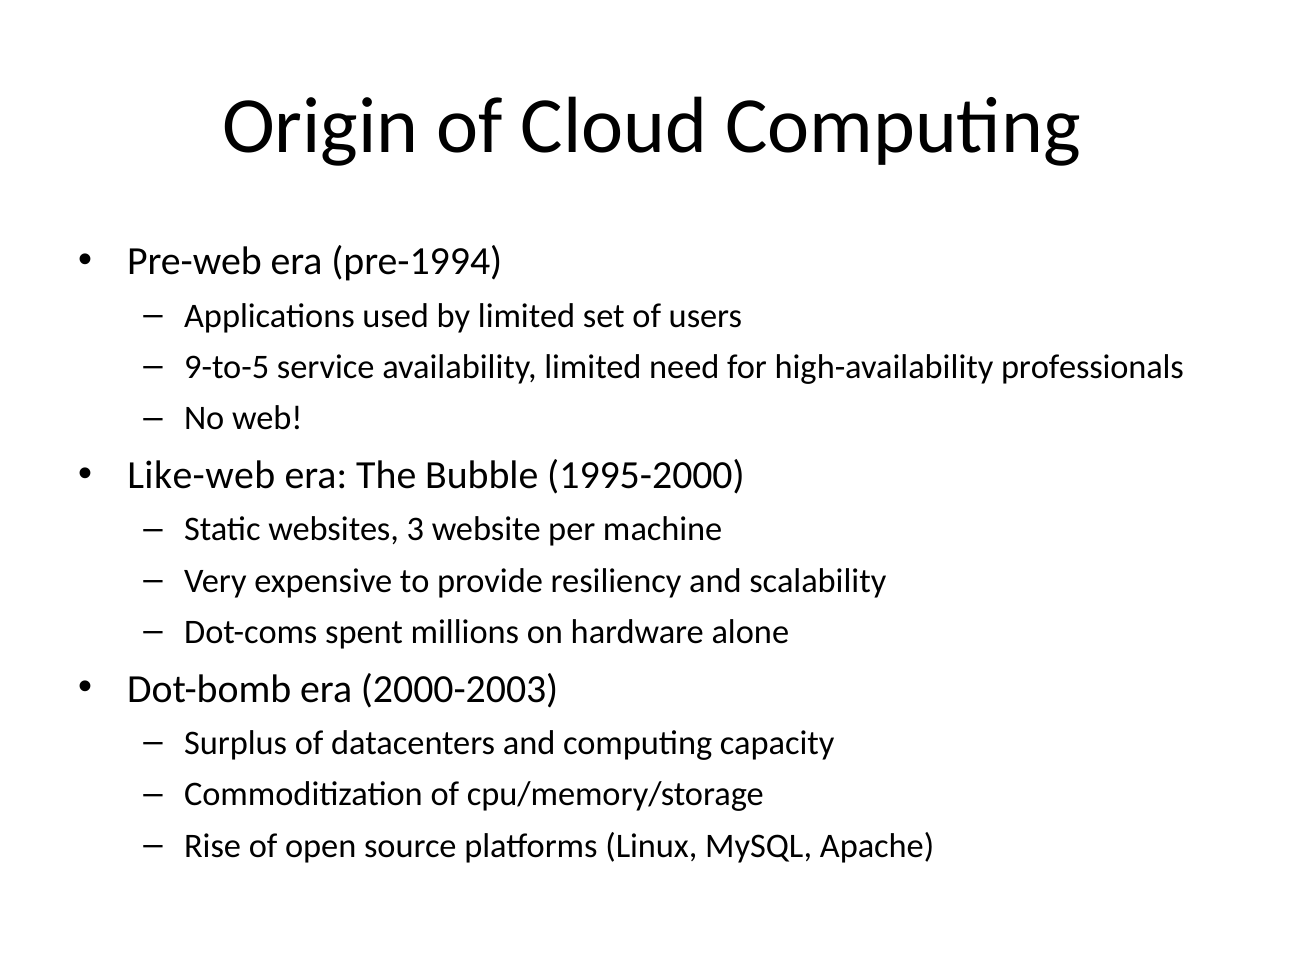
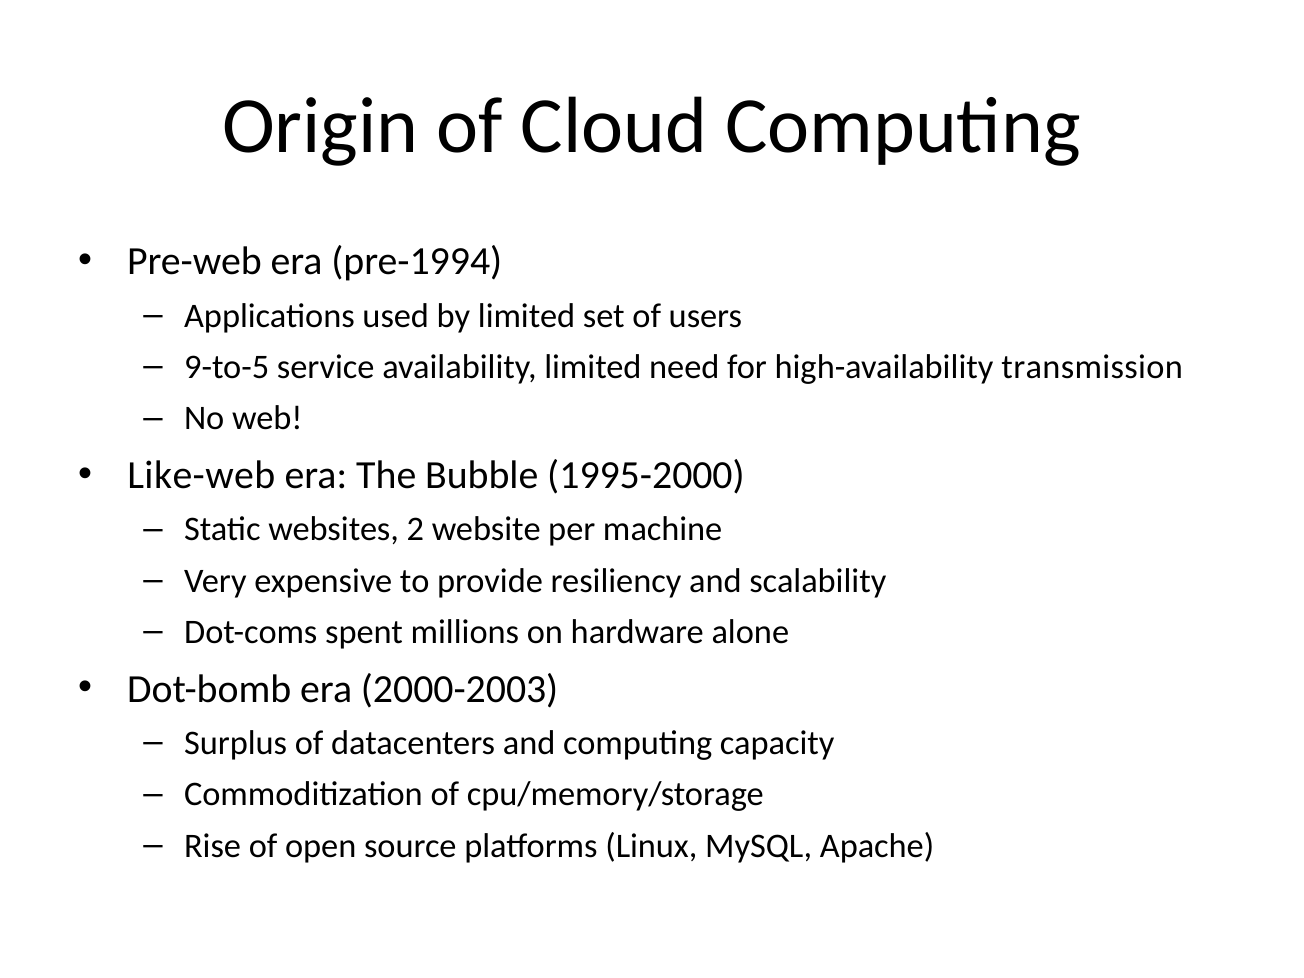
professionals: professionals -> transmission
3: 3 -> 2
